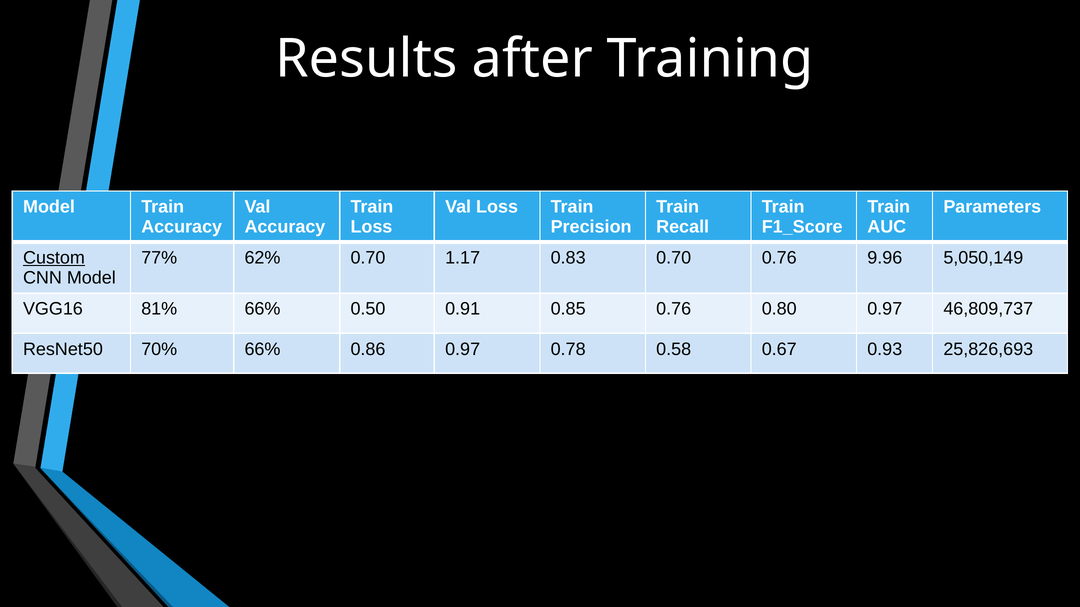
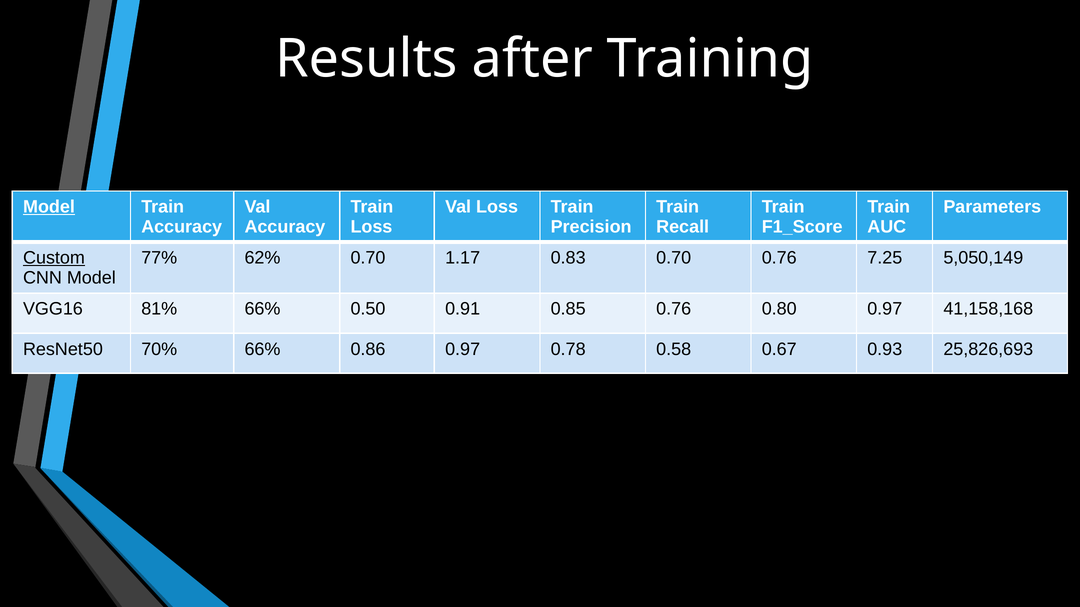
Model at (49, 207) underline: none -> present
9.96: 9.96 -> 7.25
46,809,737: 46,809,737 -> 41,158,168
